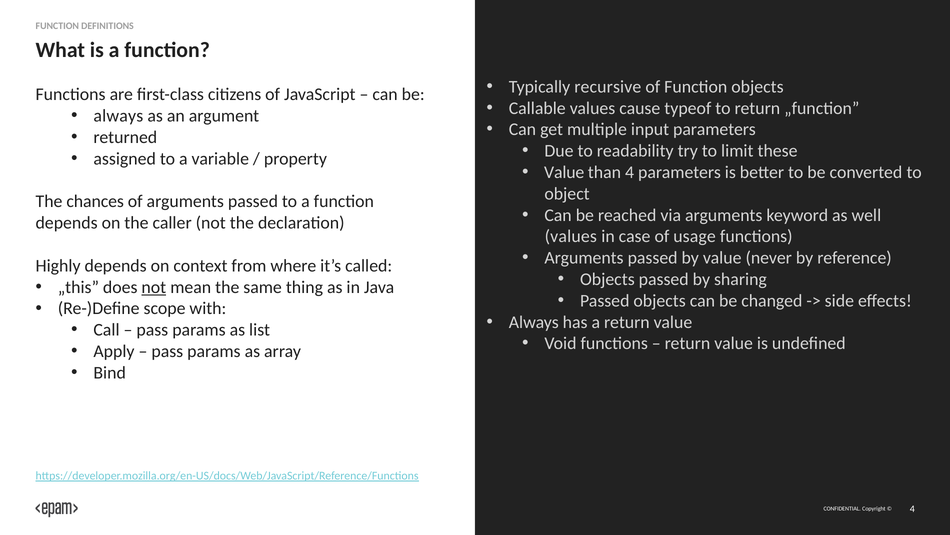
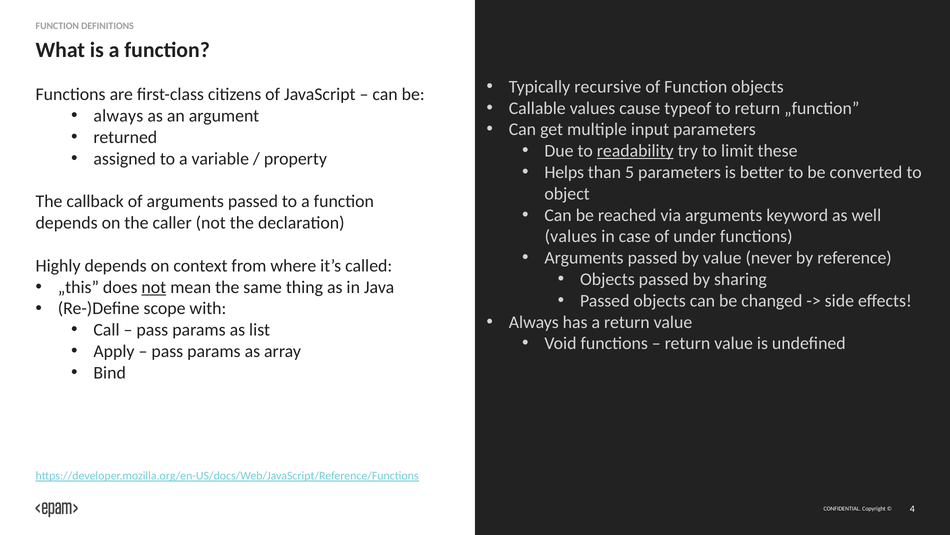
readability underline: none -> present
Value at (564, 172): Value -> Helps
than 4: 4 -> 5
chances: chances -> callback
usage: usage -> under
